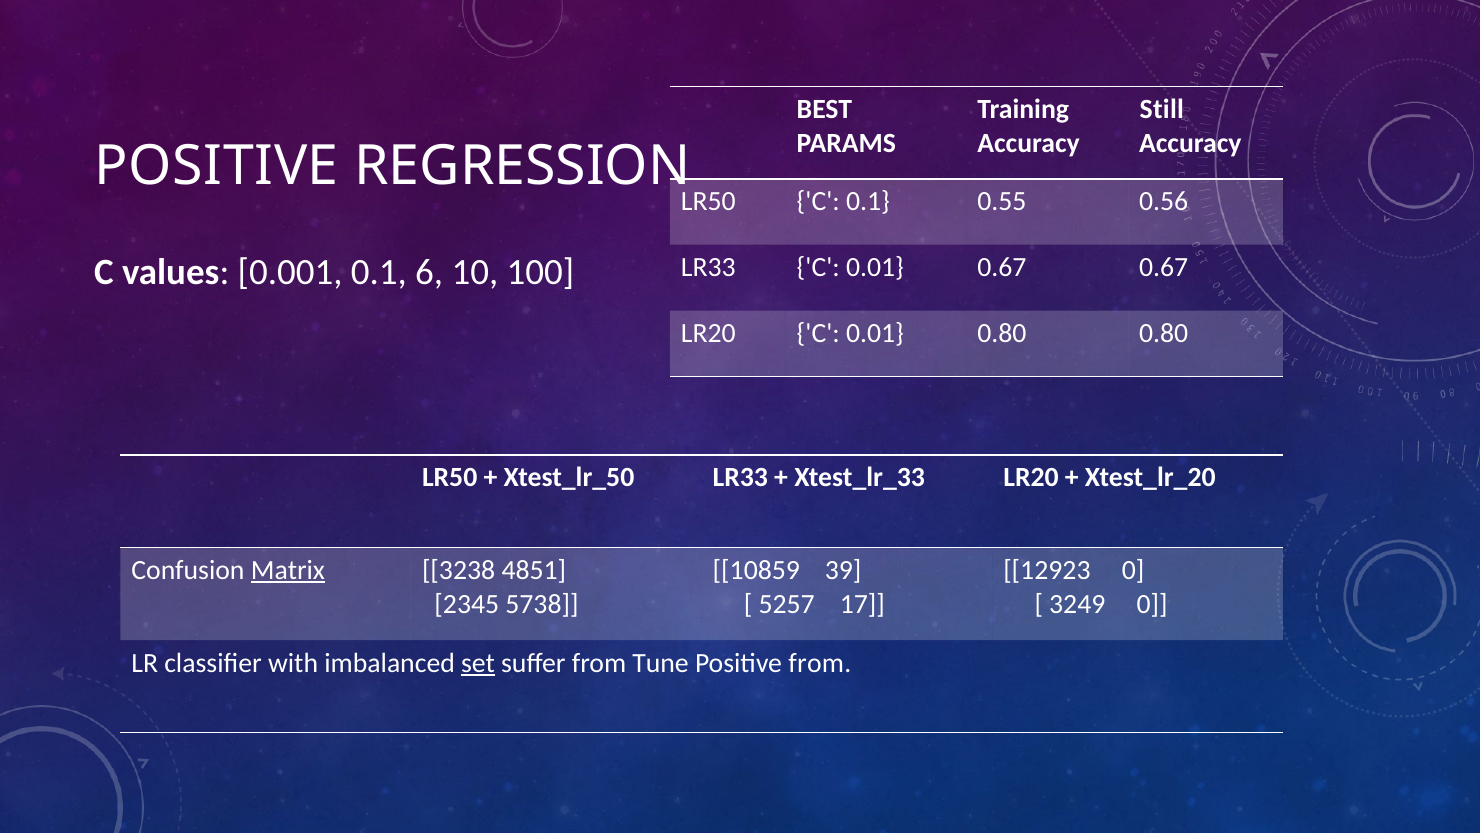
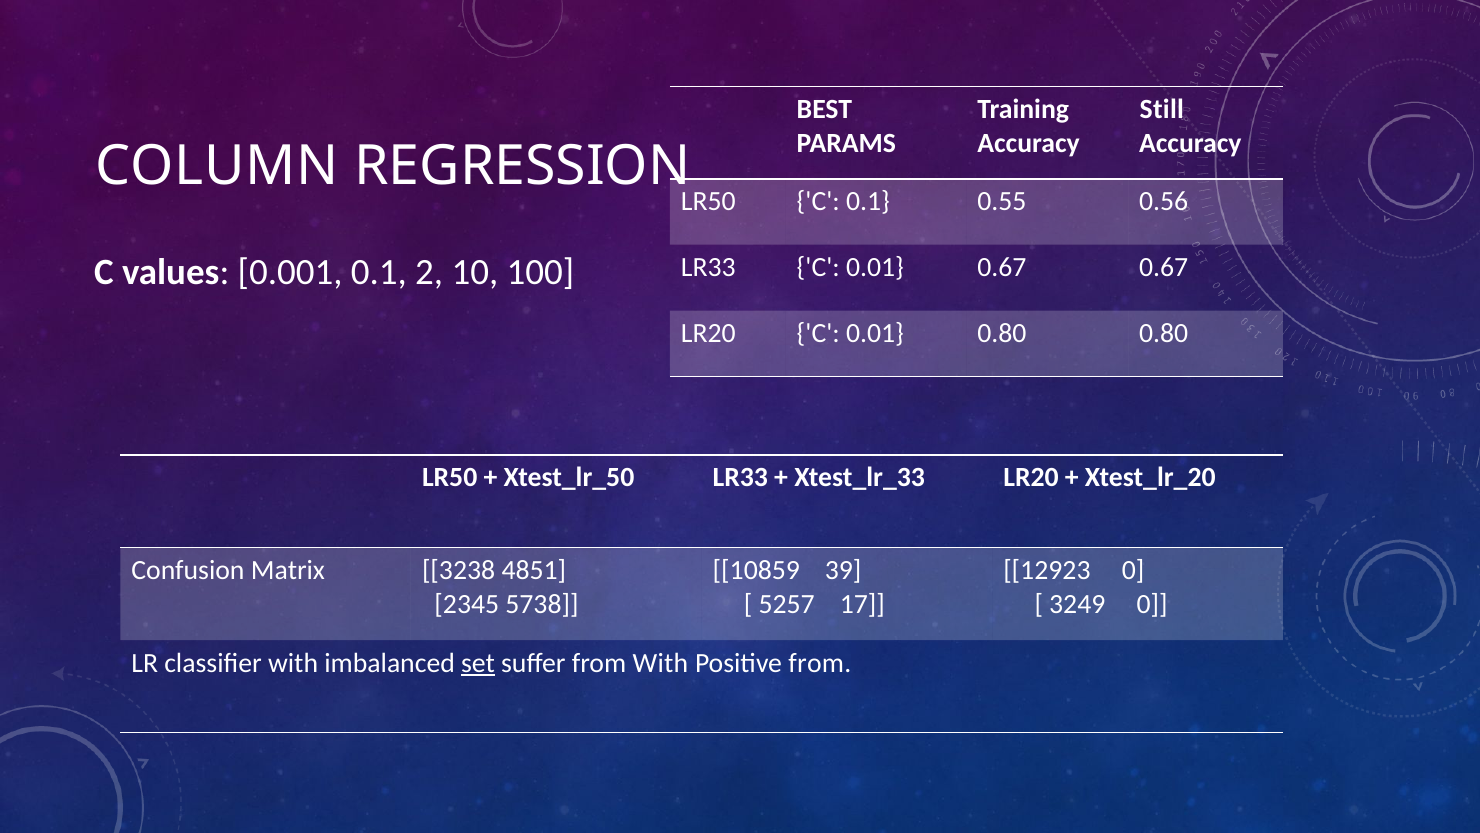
POSITIVE at (217, 166): POSITIVE -> COLUMN
6: 6 -> 2
Matrix underline: present -> none
from Tune: Tune -> With
